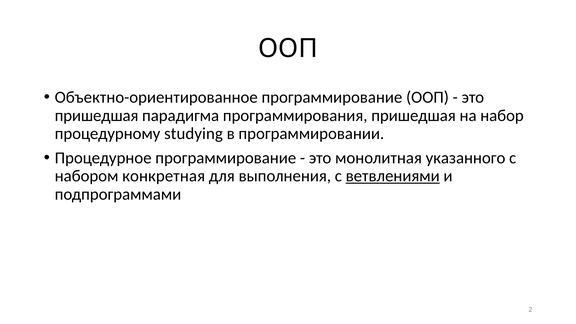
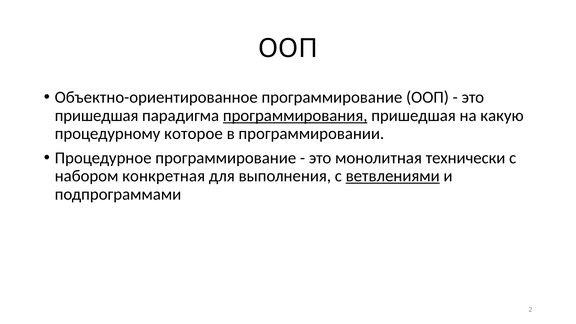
программирования underline: none -> present
набор: набор -> какую
studying: studying -> которое
указанного: указанного -> технически
